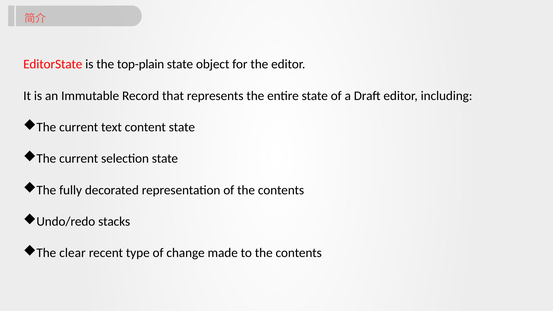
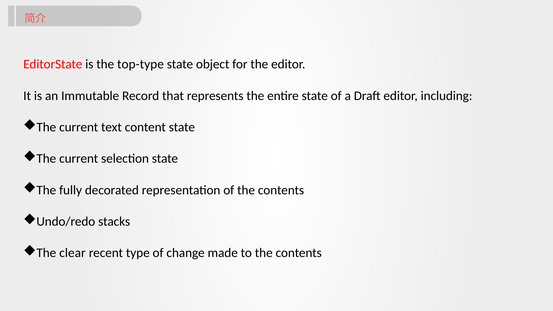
top-plain: top-plain -> top-type
